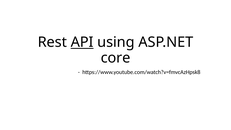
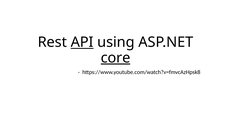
core underline: none -> present
